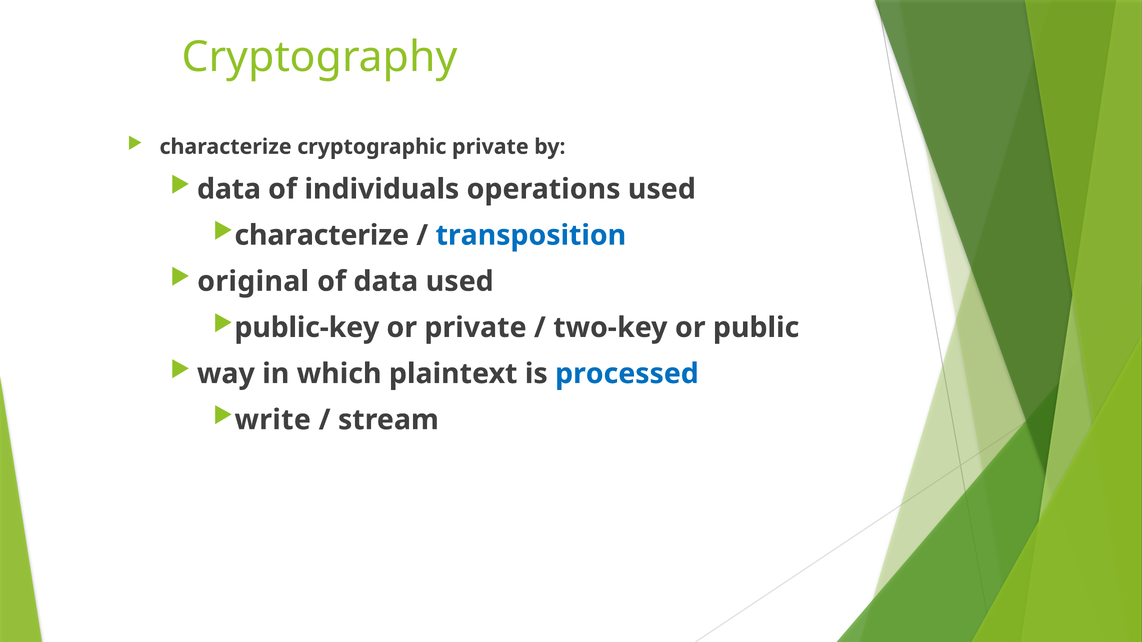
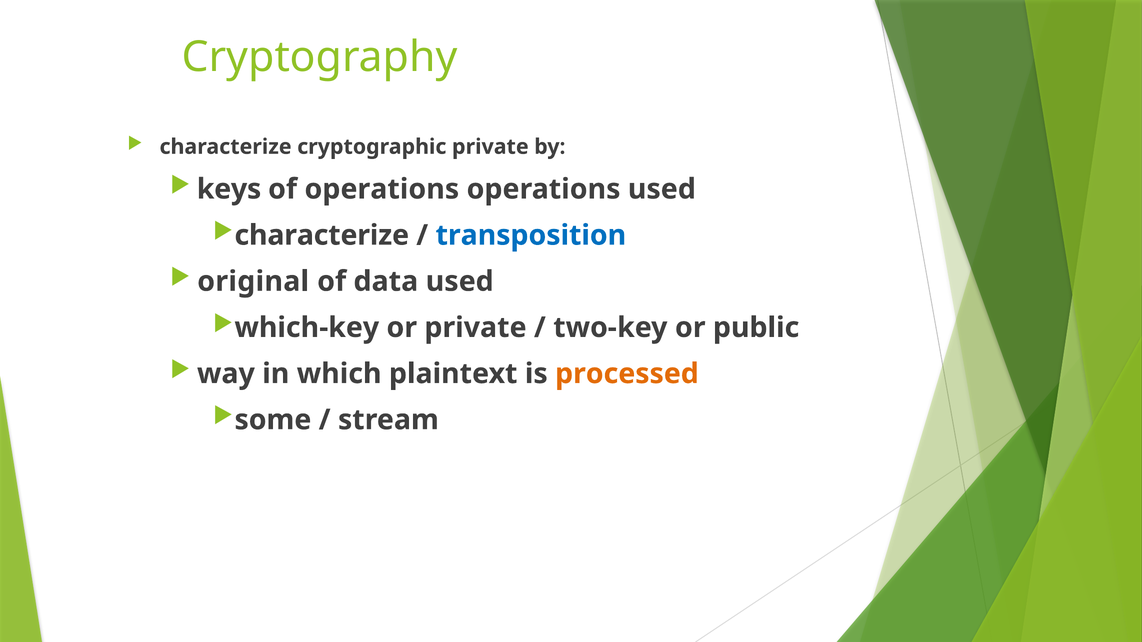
data at (229, 189): data -> keys
of individuals: individuals -> operations
public-key: public-key -> which-key
processed colour: blue -> orange
write: write -> some
